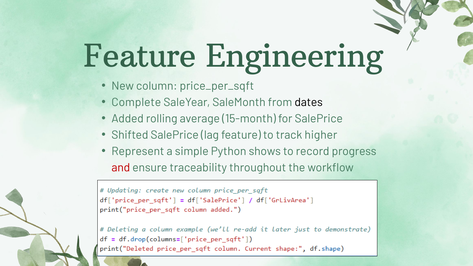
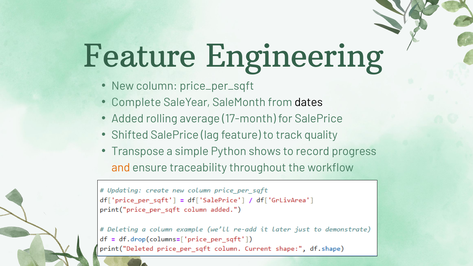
15-month: 15-month -> 17-month
higher: higher -> quality
Represent: Represent -> Transpose
and colour: red -> orange
